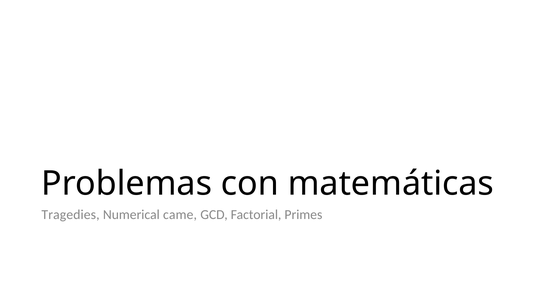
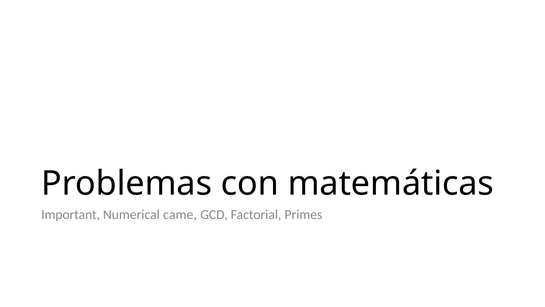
Tragedies: Tragedies -> Important
